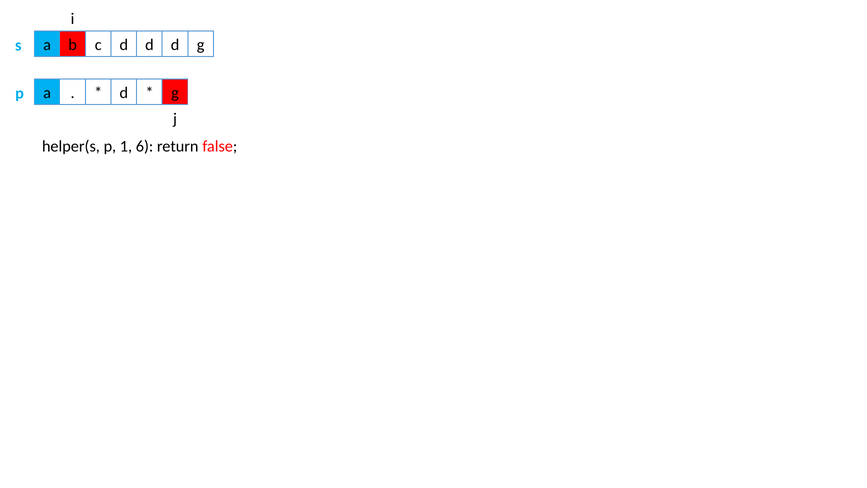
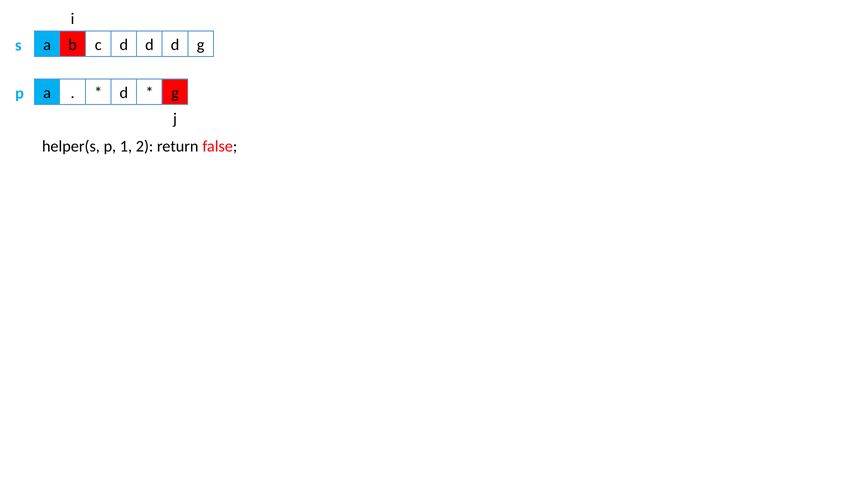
6: 6 -> 2
